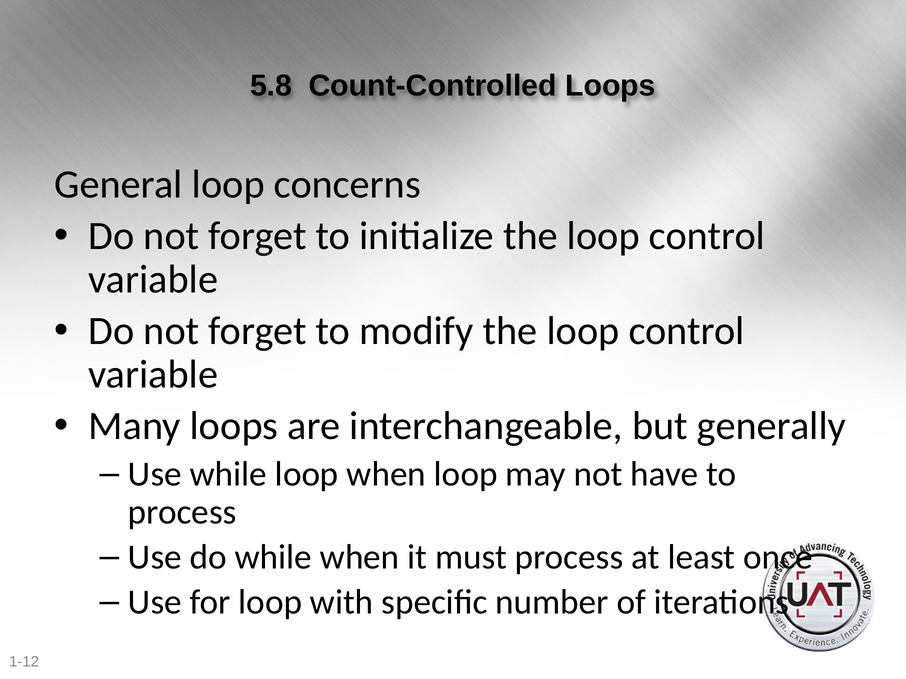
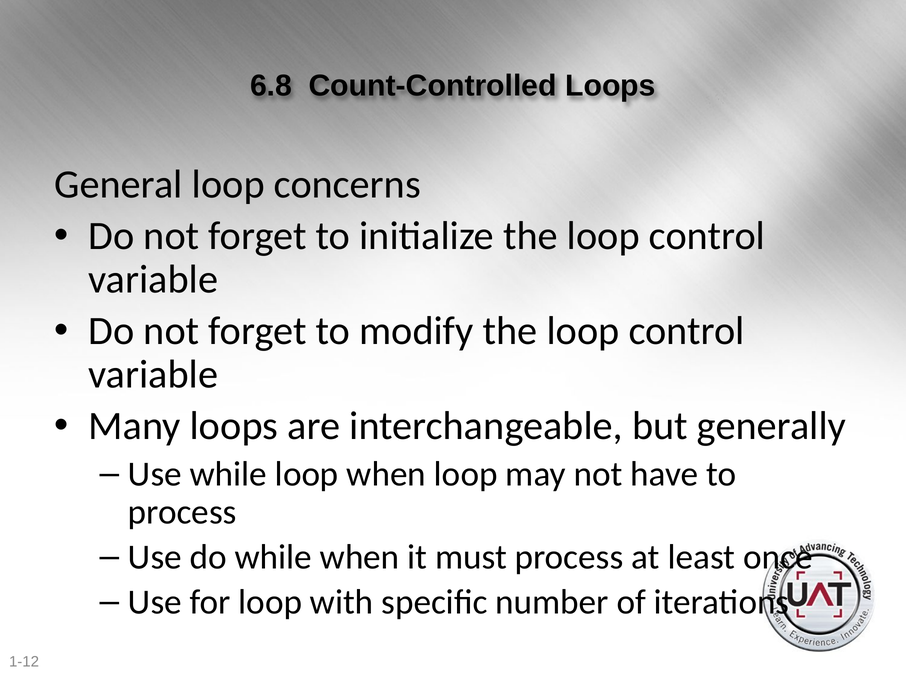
5.8: 5.8 -> 6.8
